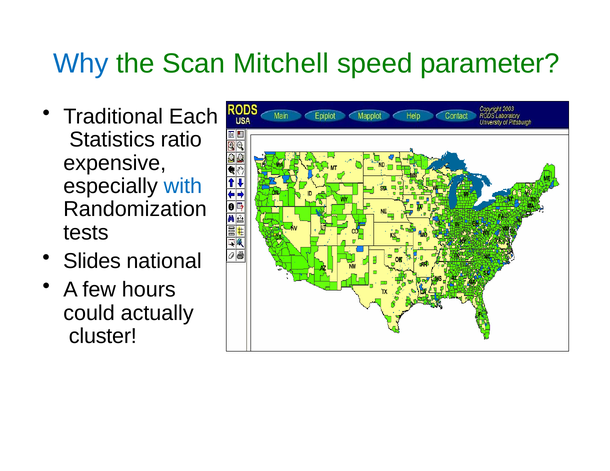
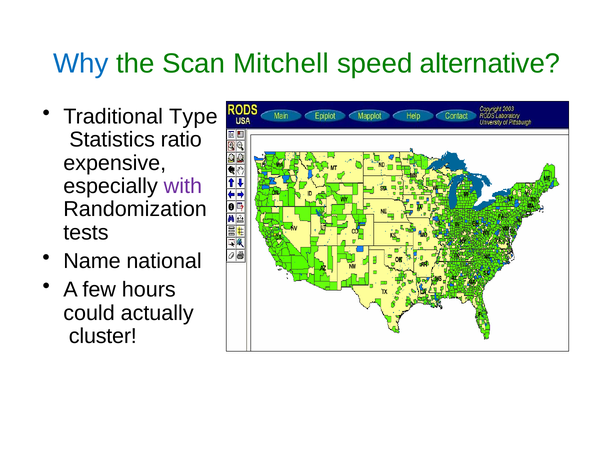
parameter: parameter -> alternative
Each: Each -> Type
with colour: blue -> purple
Slides: Slides -> Name
